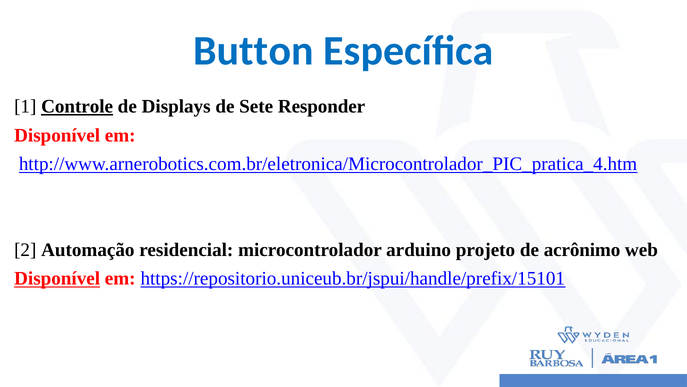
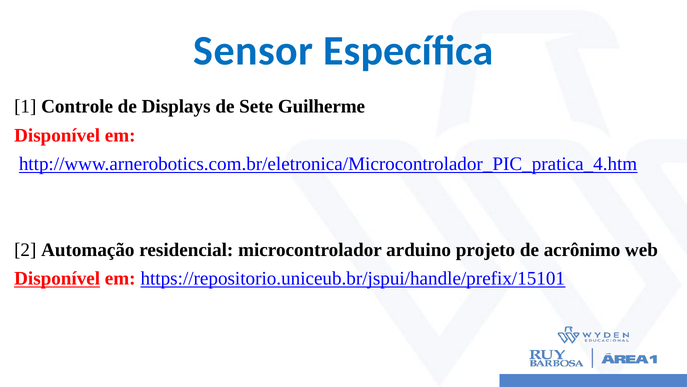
Button: Button -> Sensor
Controle underline: present -> none
Responder: Responder -> Guilherme
